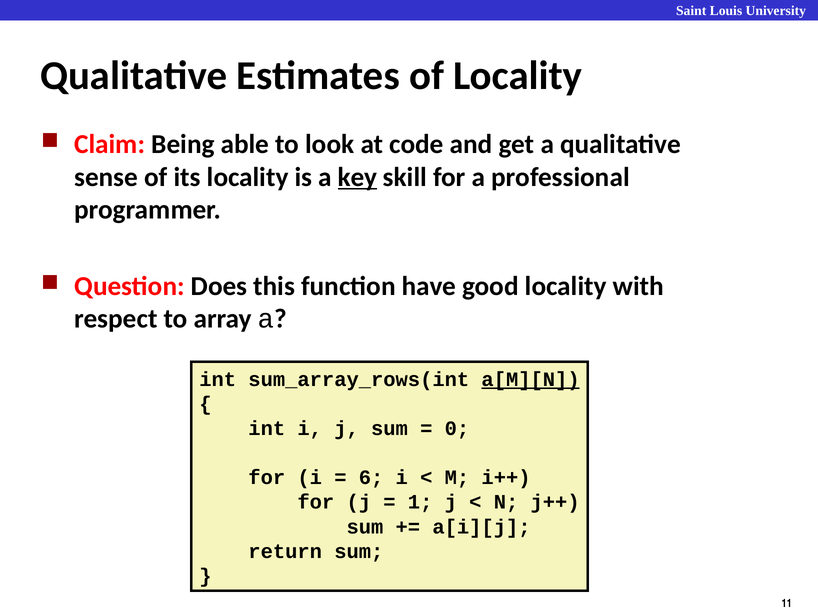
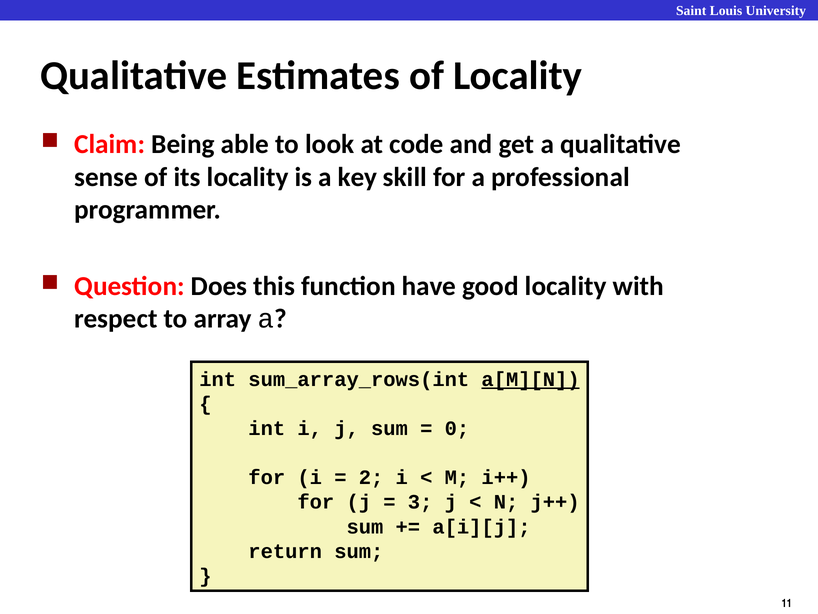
key underline: present -> none
6: 6 -> 2
1: 1 -> 3
